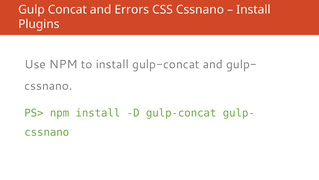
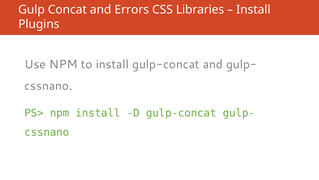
CSS Cssnano: Cssnano -> Libraries
